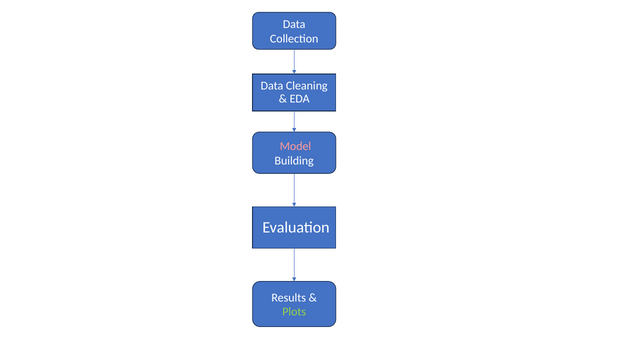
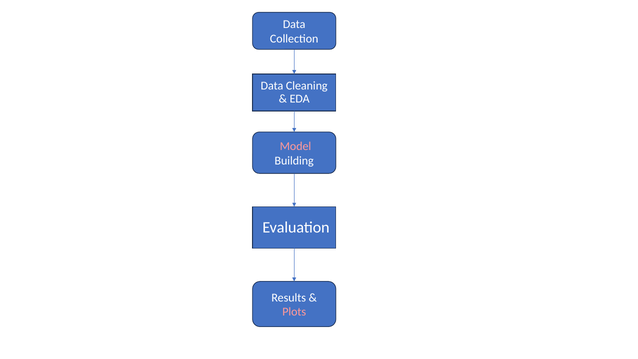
Plots colour: light green -> pink
